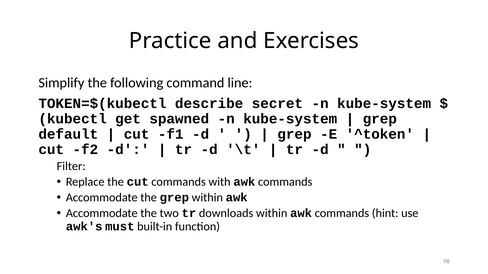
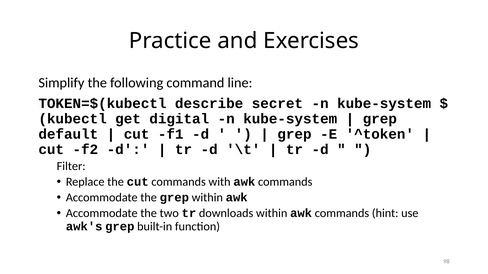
spawned: spawned -> digital
awk's must: must -> grep
